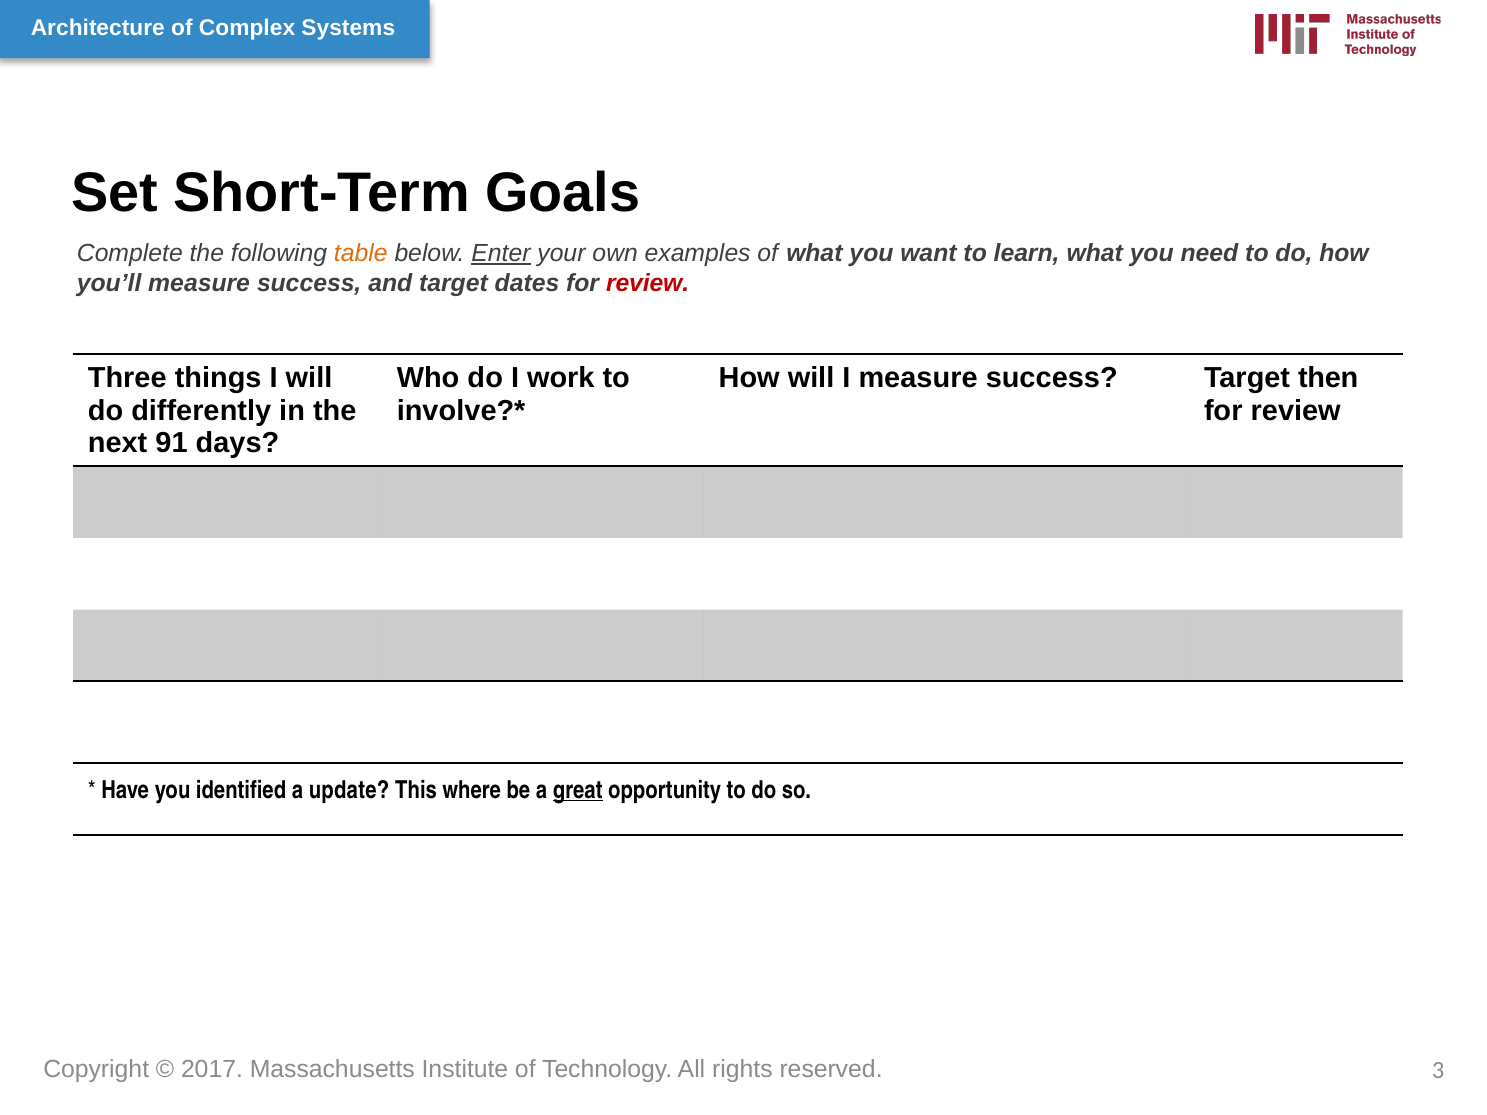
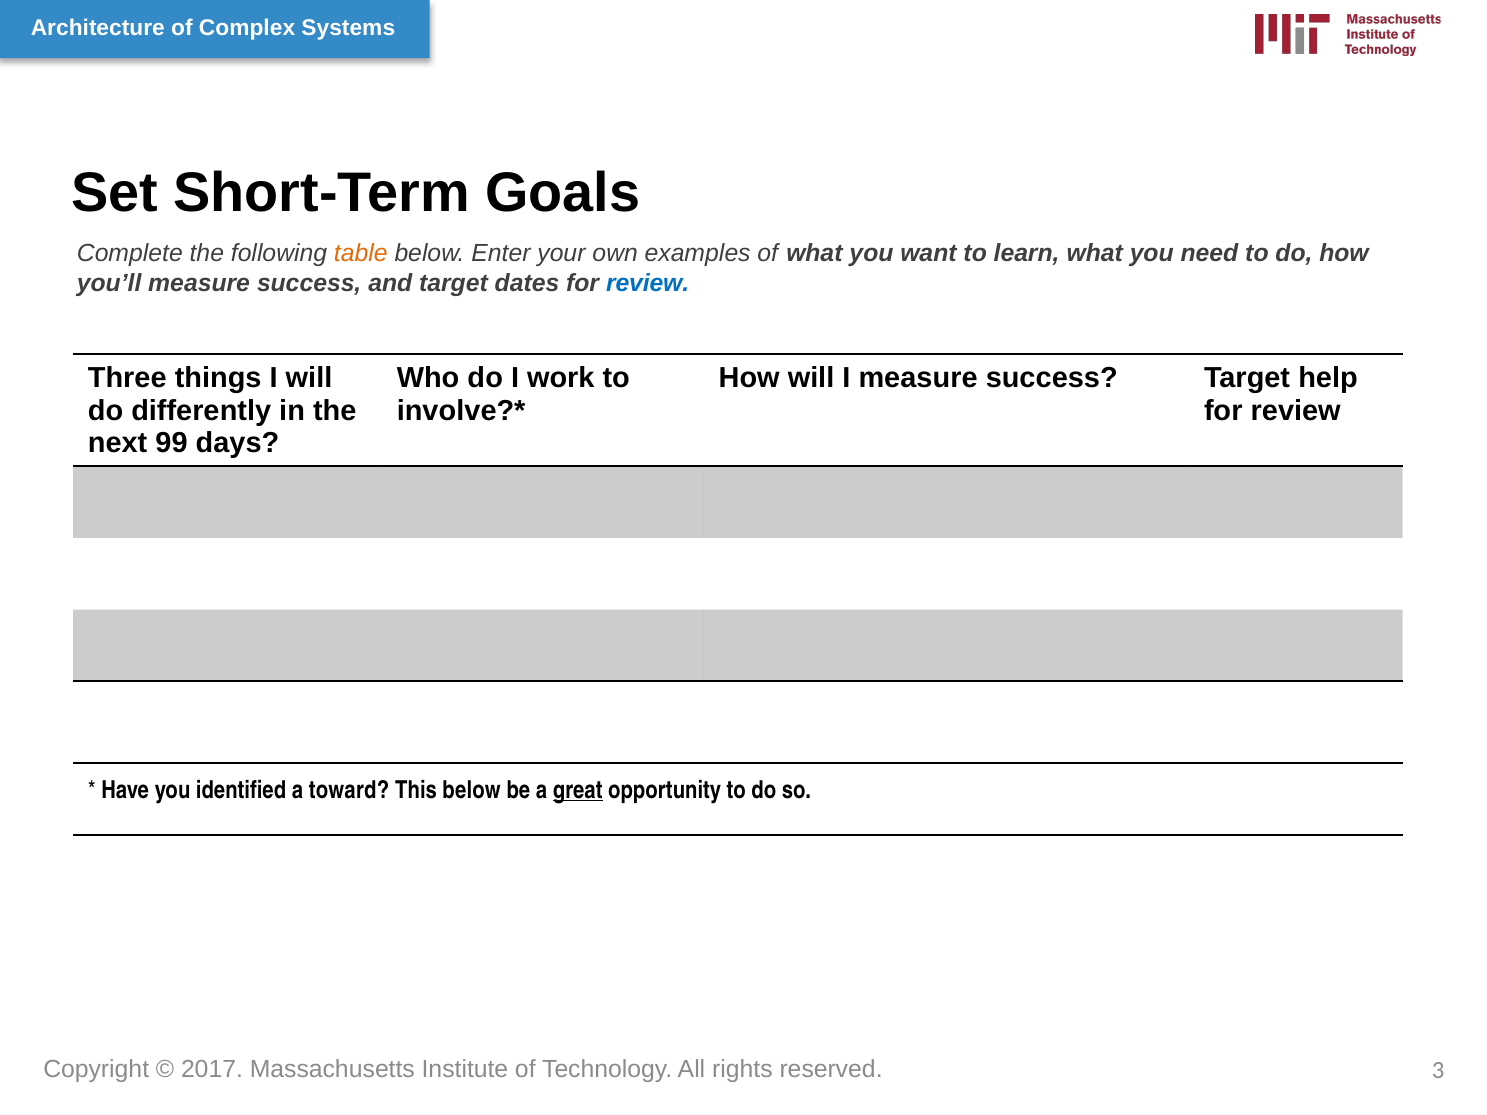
Enter underline: present -> none
review at (648, 283) colour: red -> blue
then: then -> help
91: 91 -> 99
update: update -> toward
This where: where -> below
